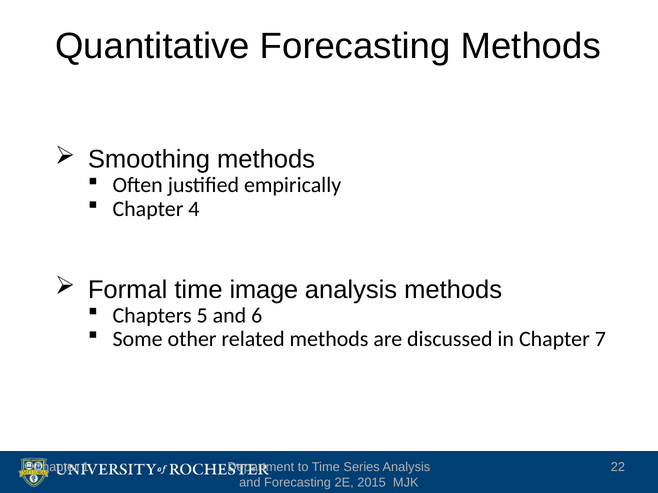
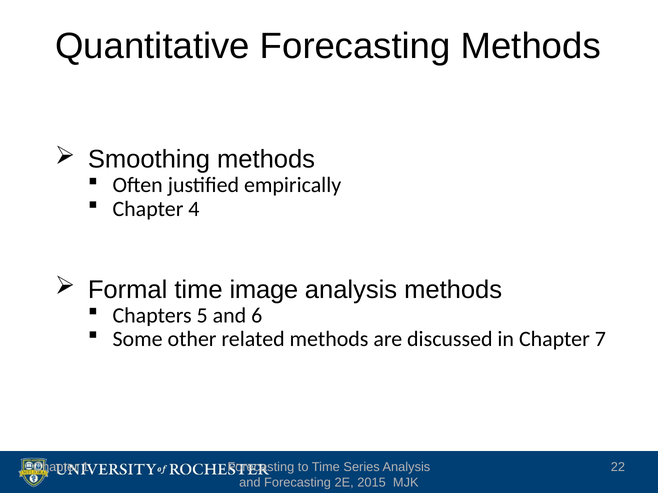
1 Department: Department -> Forecasting
